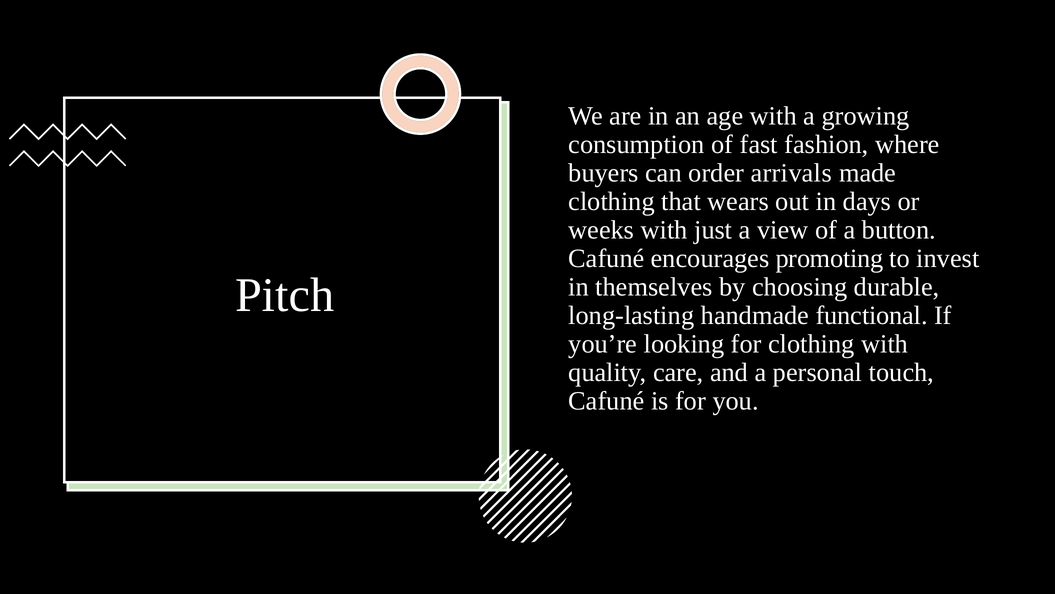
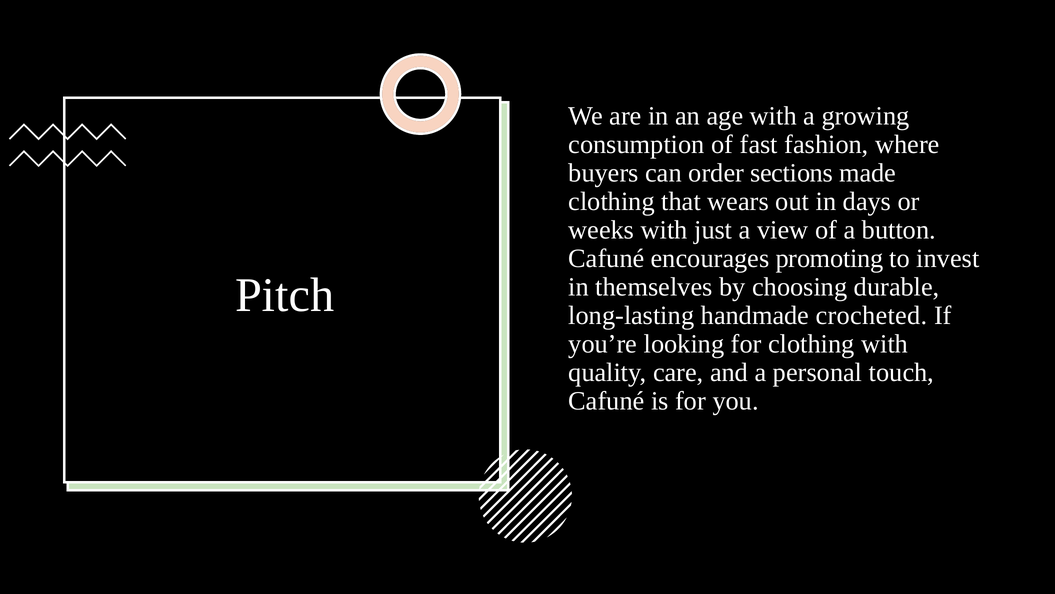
arrivals: arrivals -> sections
functional: functional -> crocheted
